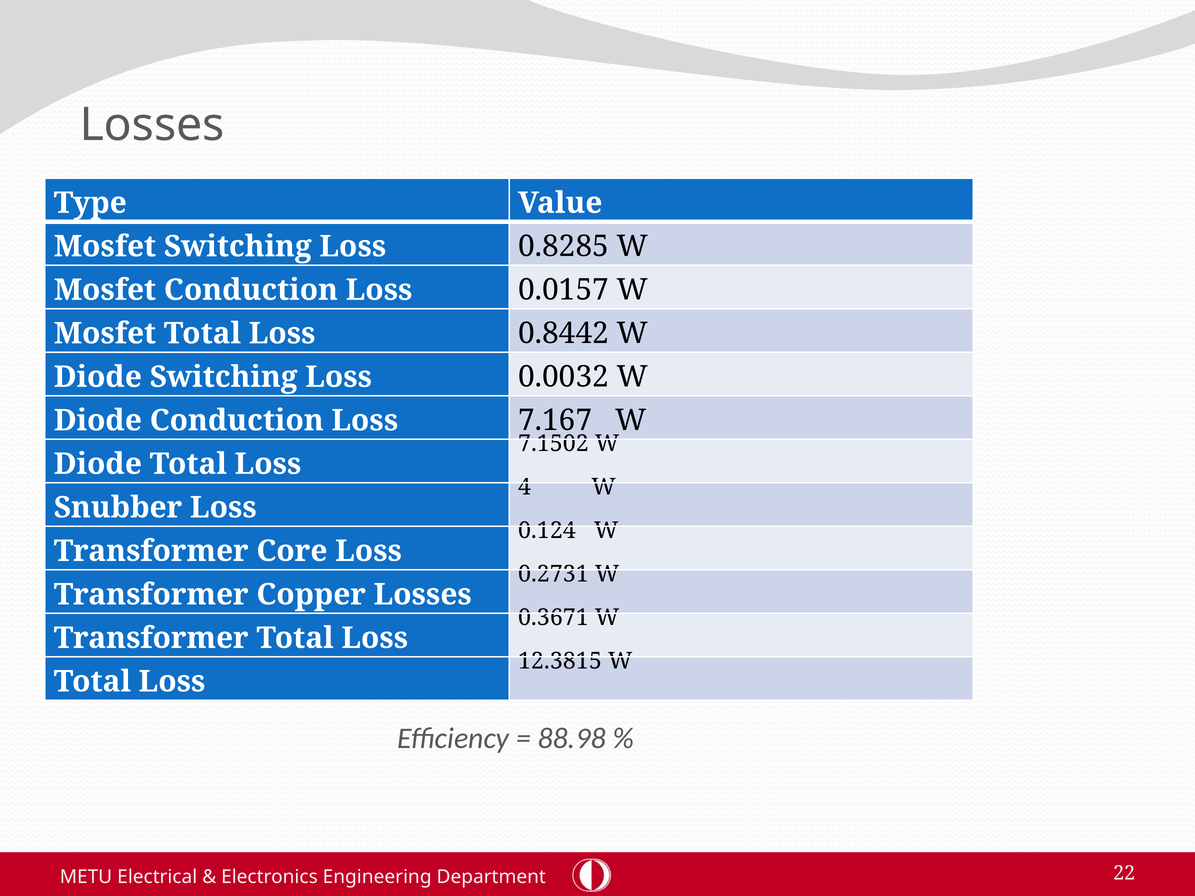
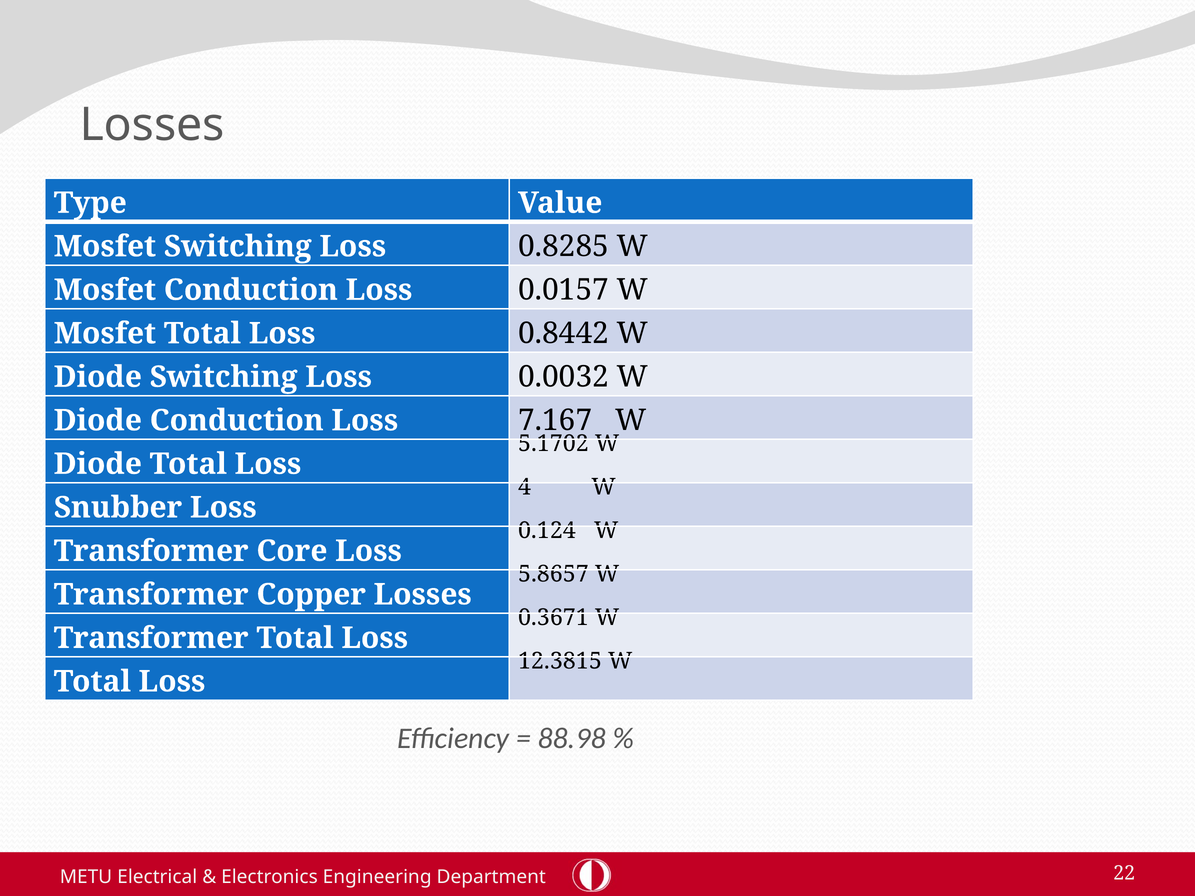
7.1502: 7.1502 -> 5.1702
0.2731: 0.2731 -> 5.8657
